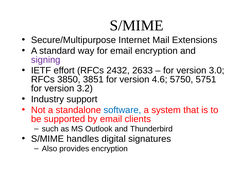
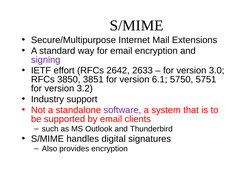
2432: 2432 -> 2642
4.6: 4.6 -> 6.1
software colour: blue -> purple
